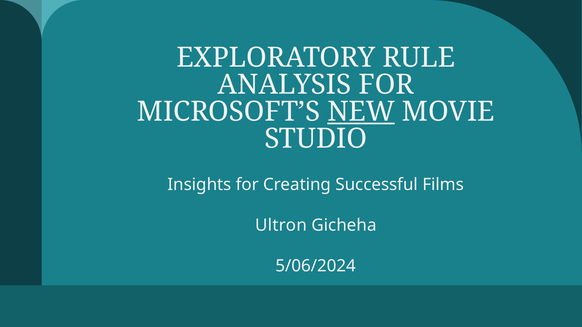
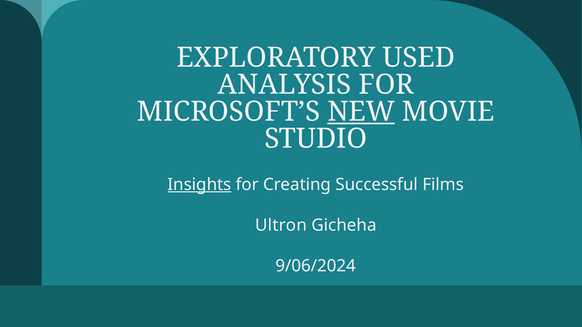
RULE: RULE -> USED
Insights underline: none -> present
5/06/2024: 5/06/2024 -> 9/06/2024
